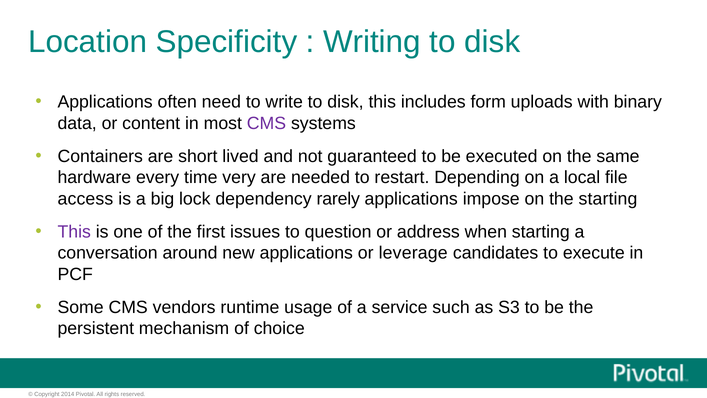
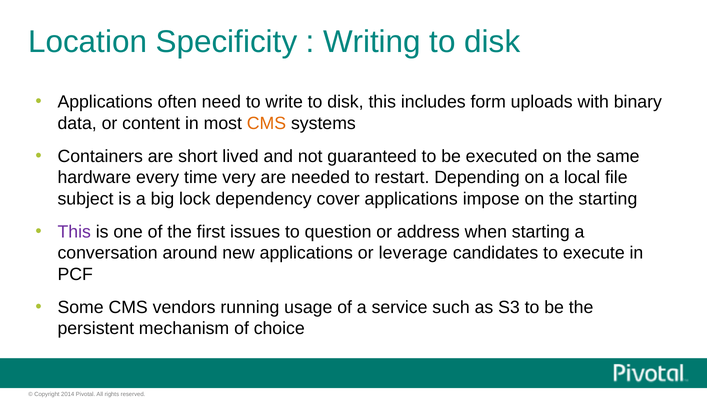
CMS at (266, 123) colour: purple -> orange
access: access -> subject
rarely: rarely -> cover
runtime: runtime -> running
